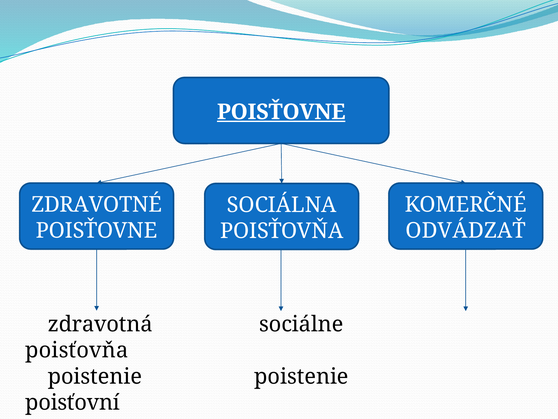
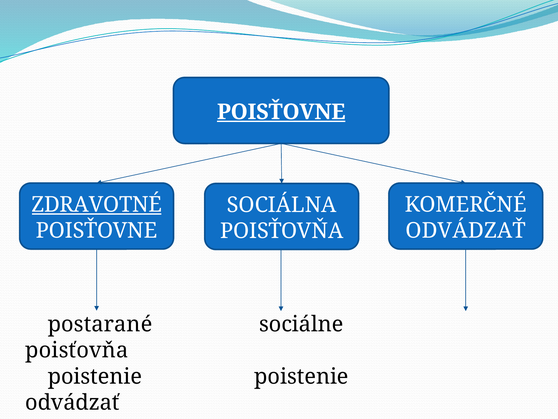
ZDRAVOTNÉ underline: none -> present
zdravotná: zdravotná -> postarané
poisťovní at (73, 402): poisťovní -> odvádzať
